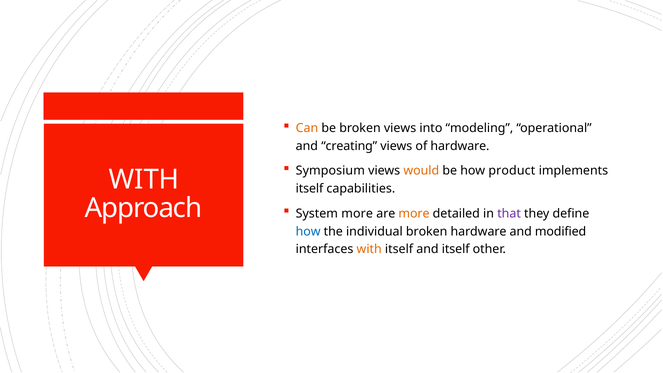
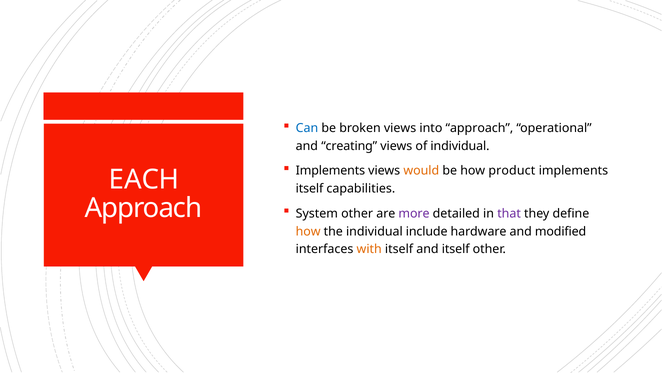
Can colour: orange -> blue
into modeling: modeling -> approach
of hardware: hardware -> individual
Symposium at (330, 171): Symposium -> Implements
WITH at (144, 180): WITH -> EACH
System more: more -> other
more at (414, 214) colour: orange -> purple
how at (308, 231) colour: blue -> orange
individual broken: broken -> include
